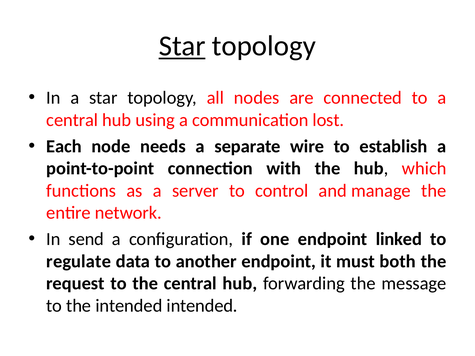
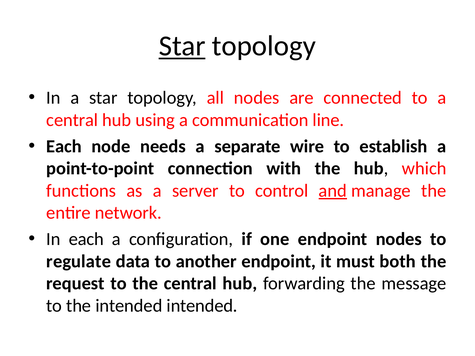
lost: lost -> line
and underline: none -> present
In send: send -> each
endpoint linked: linked -> nodes
